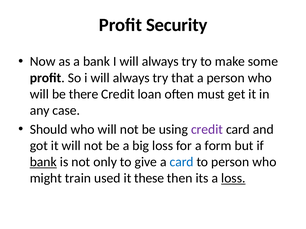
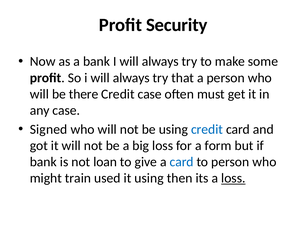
Credit loan: loan -> case
Should: Should -> Signed
credit at (207, 130) colour: purple -> blue
bank at (43, 162) underline: present -> none
only: only -> loan
it these: these -> using
